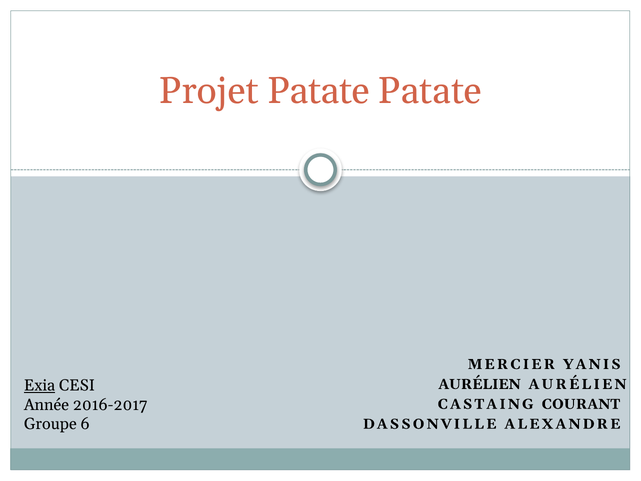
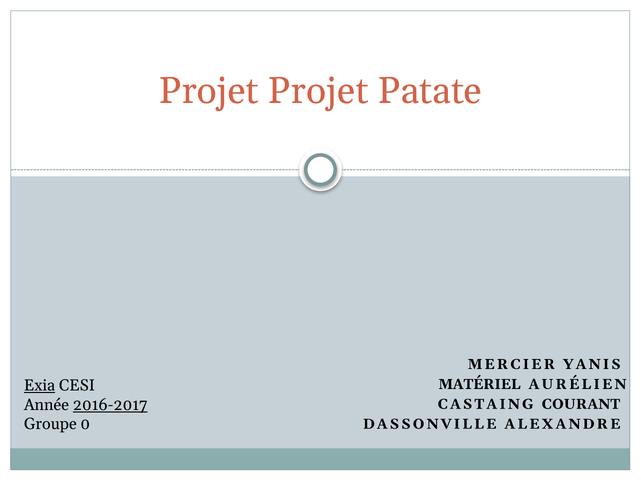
Projet Patate: Patate -> Projet
AURÉLIEN at (479, 384): AURÉLIEN -> MATÉRIEL
2016-2017 underline: none -> present
6: 6 -> 0
